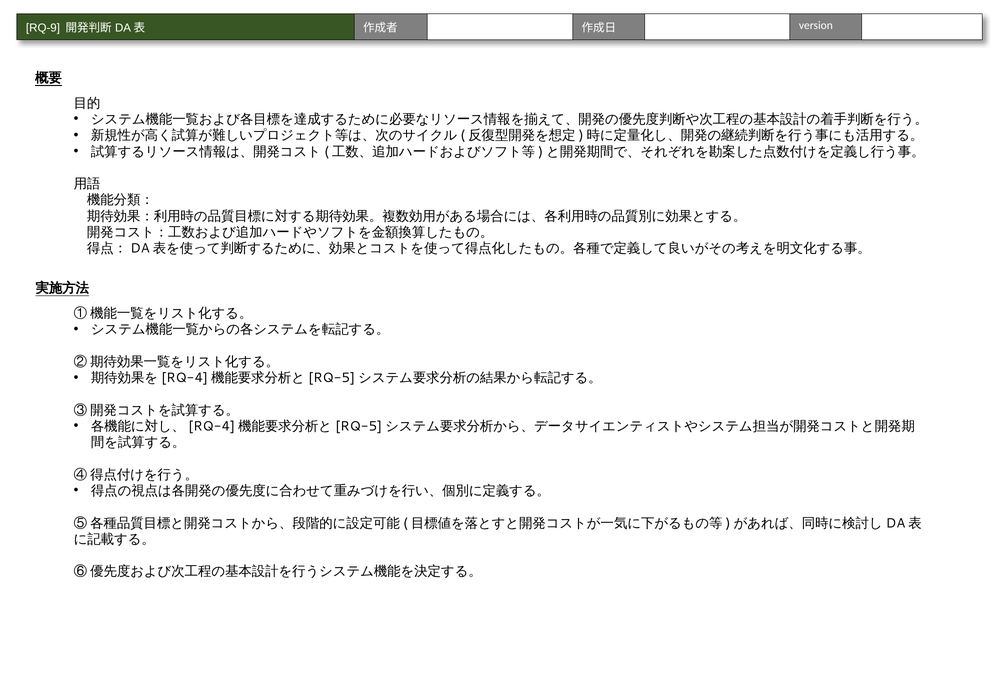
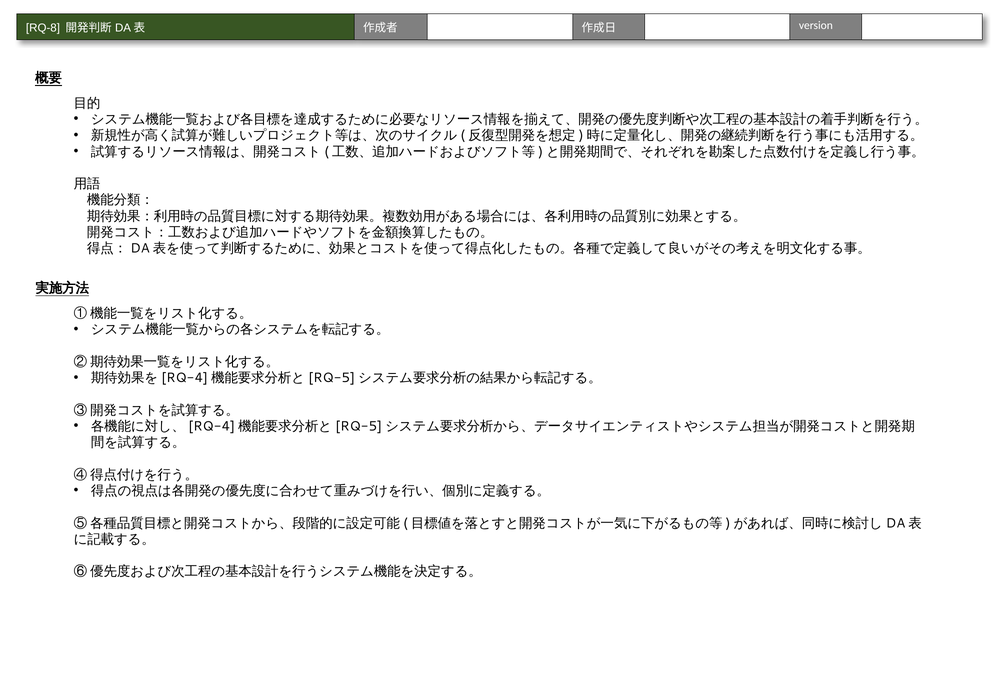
RQ-9: RQ-9 -> RQ-8
